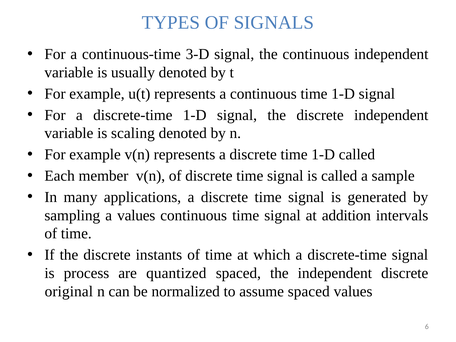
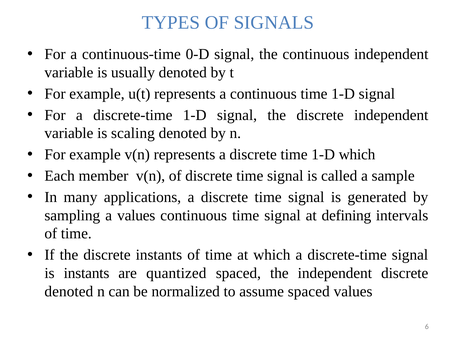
3-D: 3-D -> 0-D
1-D called: called -> which
addition: addition -> defining
is process: process -> instants
original at (69, 291): original -> denoted
